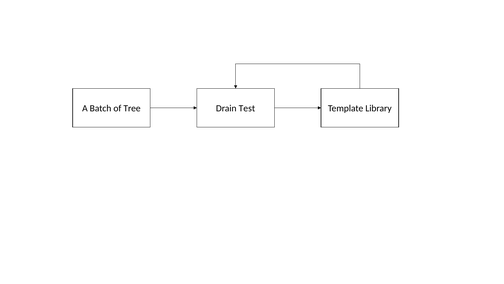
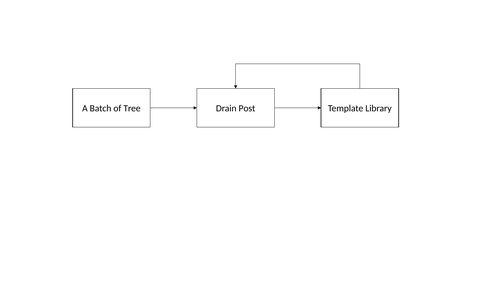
Test: Test -> Post
